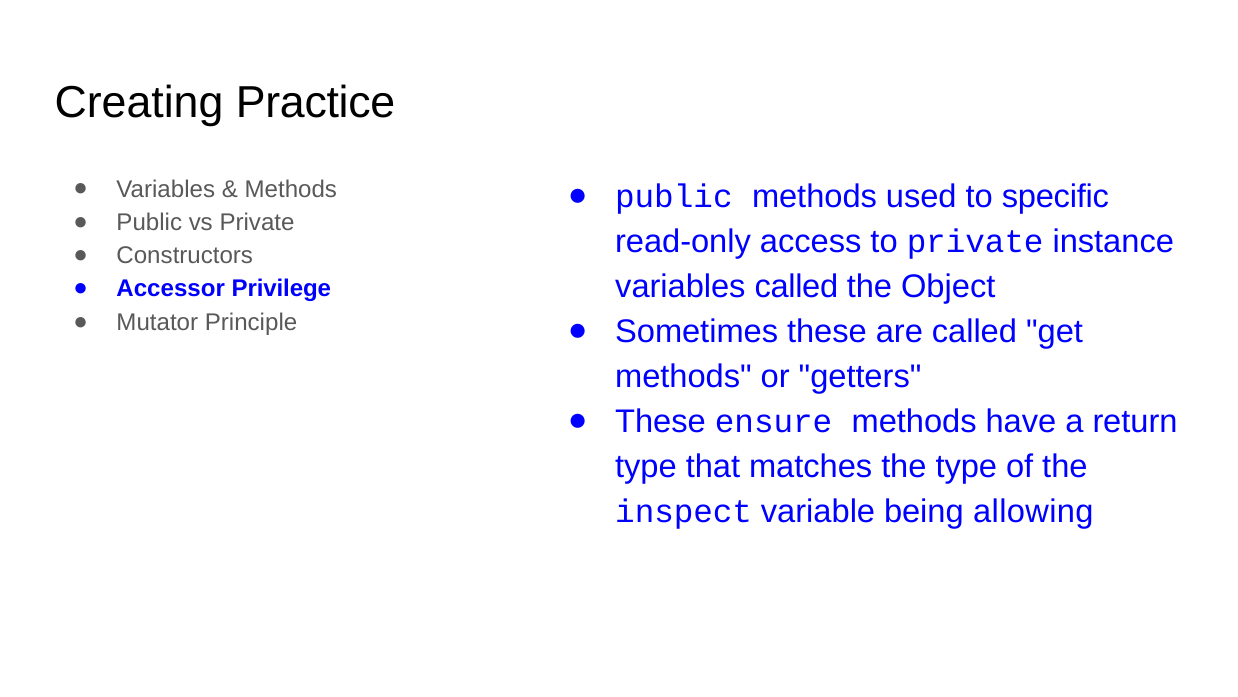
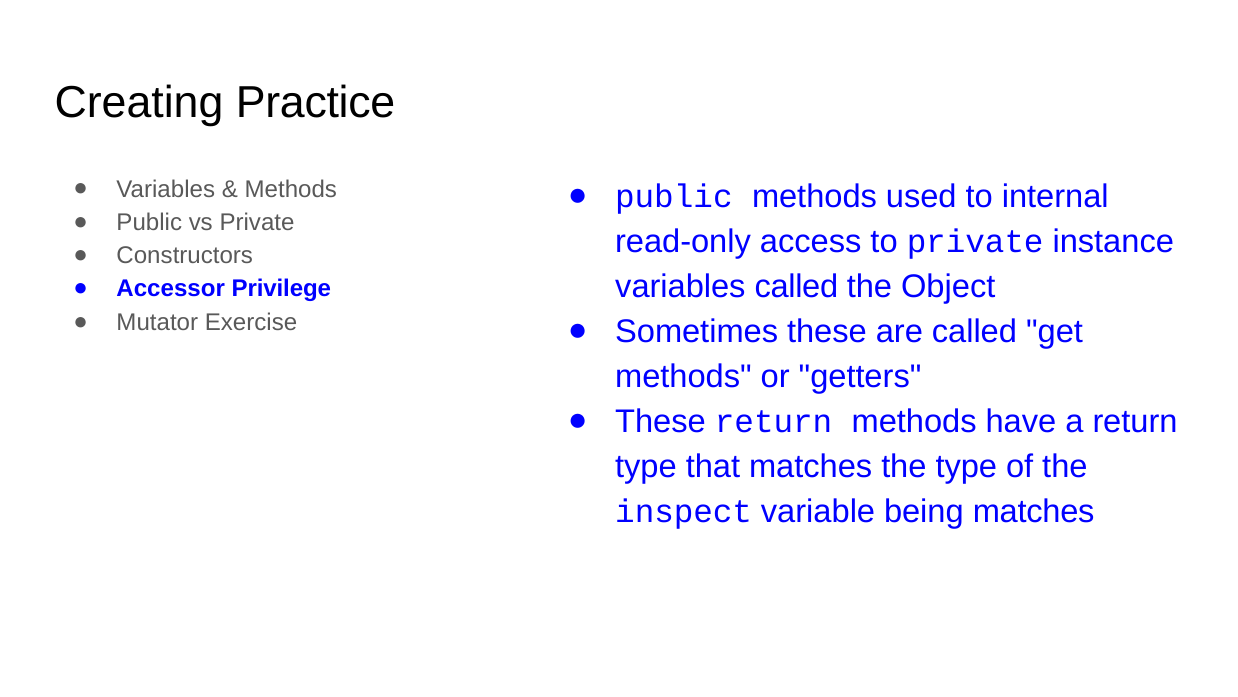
specific: specific -> internal
Principle: Principle -> Exercise
These ensure: ensure -> return
being allowing: allowing -> matches
